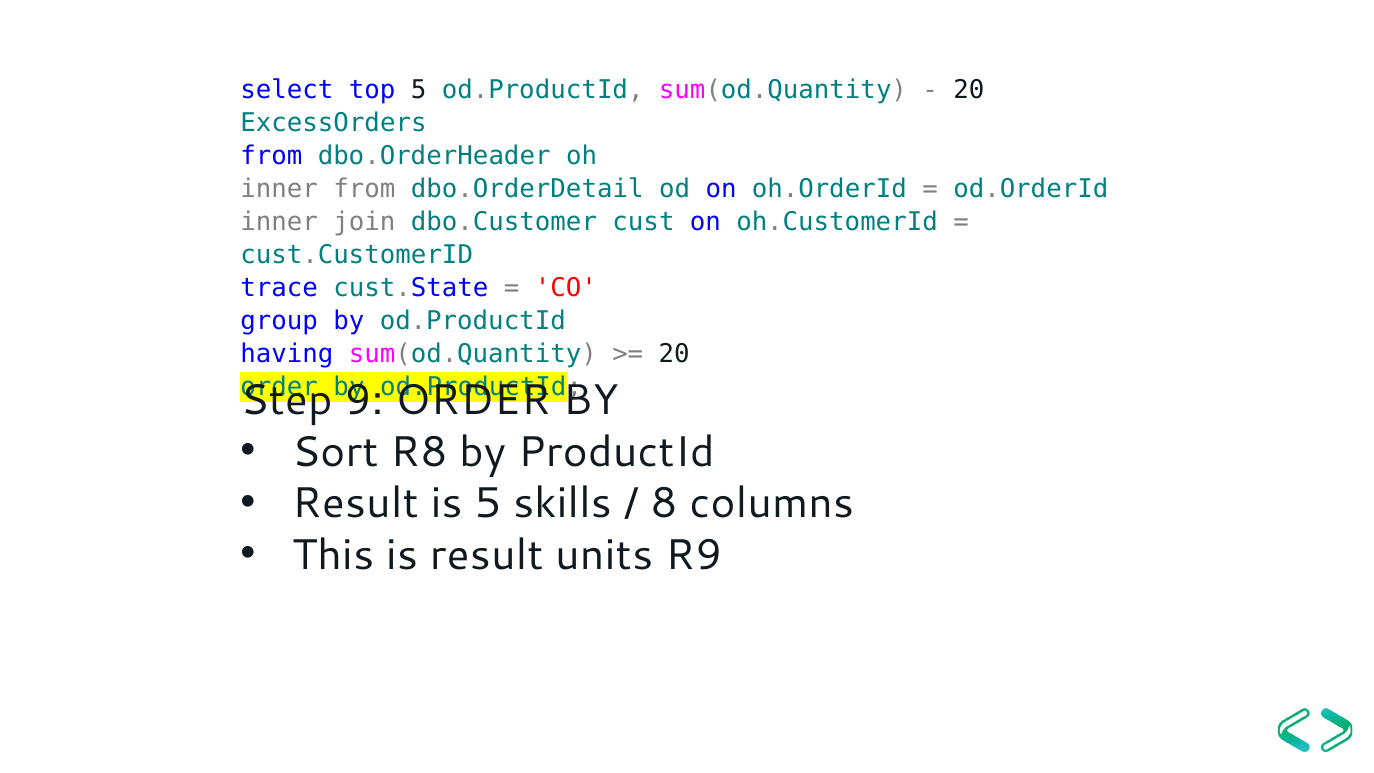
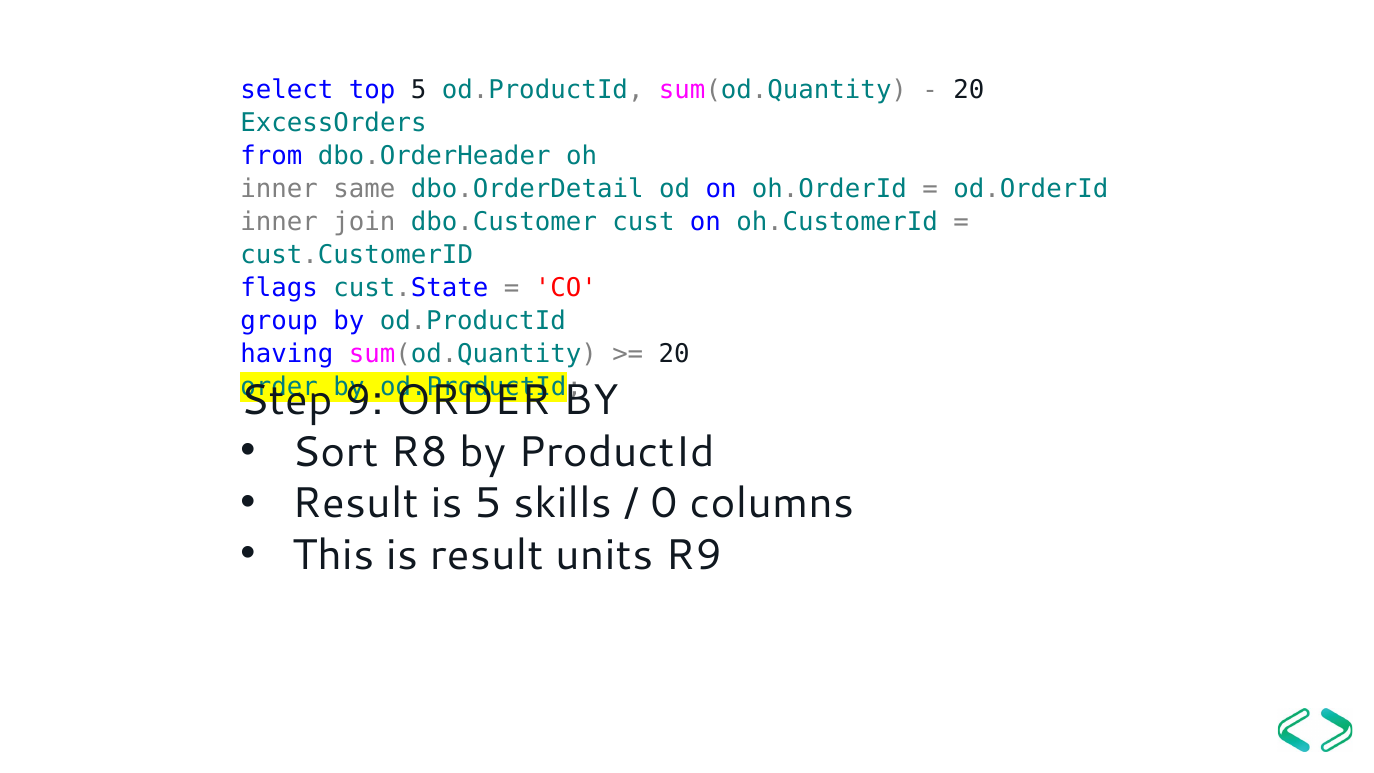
inner from: from -> same
trace: trace -> flags
8: 8 -> 0
